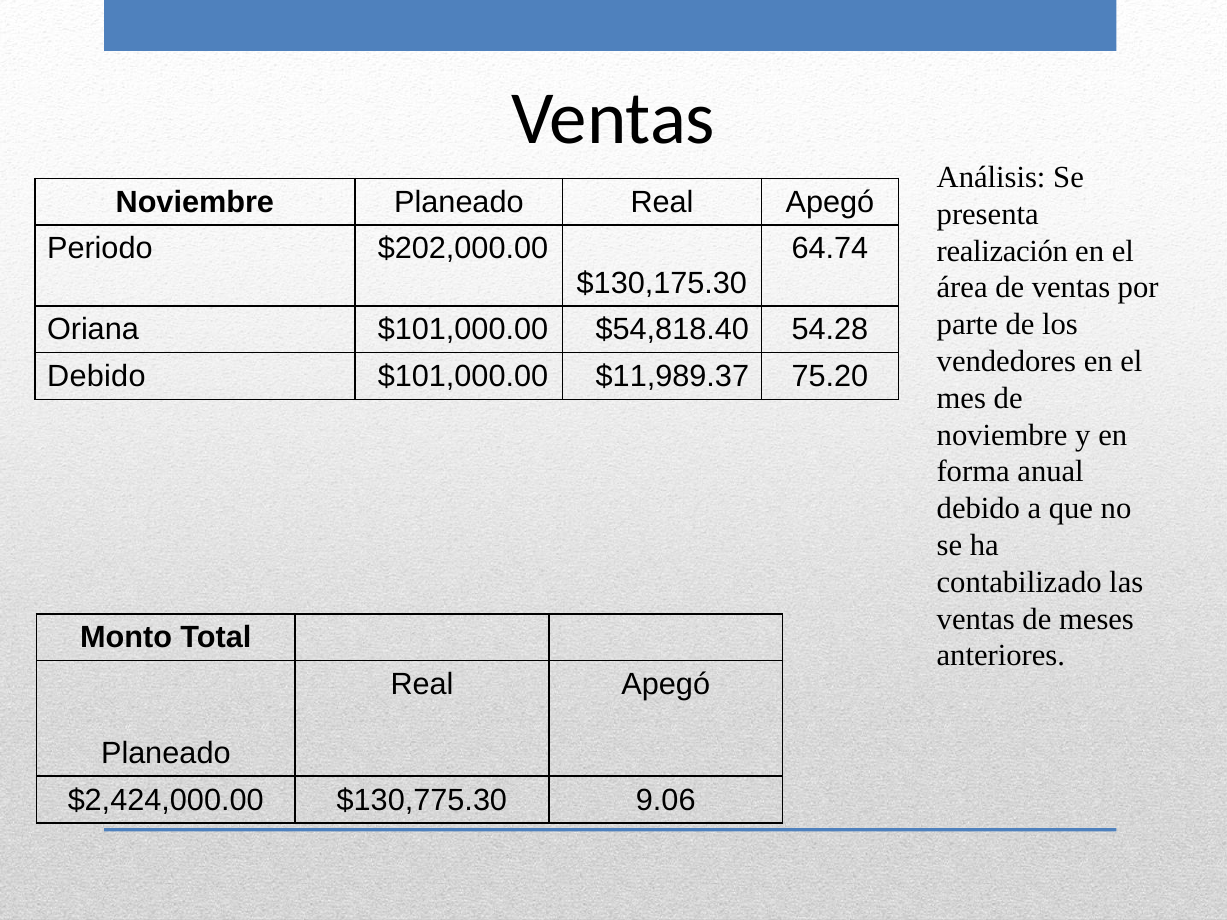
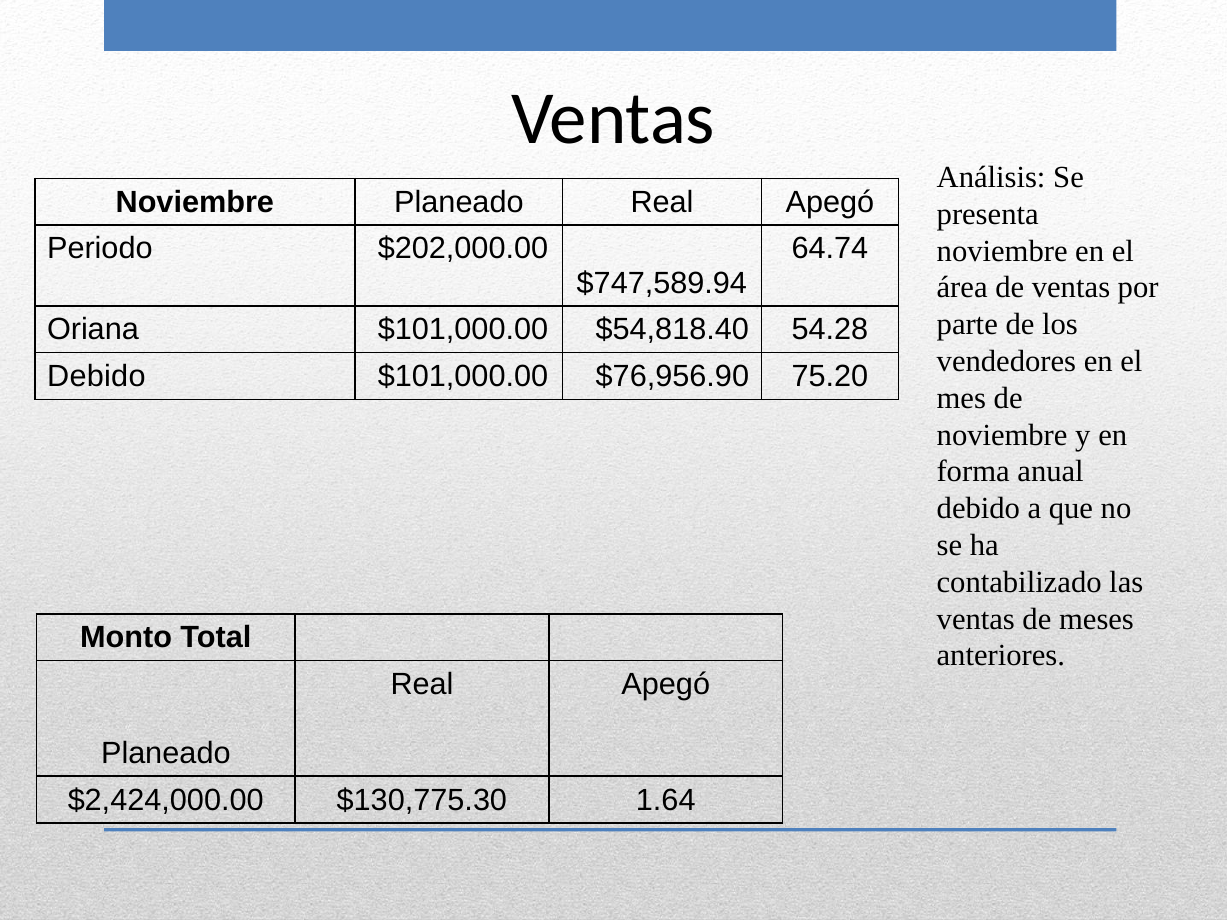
realización at (1002, 251): realización -> noviembre
$130,175.30: $130,175.30 -> $747,589.94
$11,989.37: $11,989.37 -> $76,956.90
9.06: 9.06 -> 1.64
